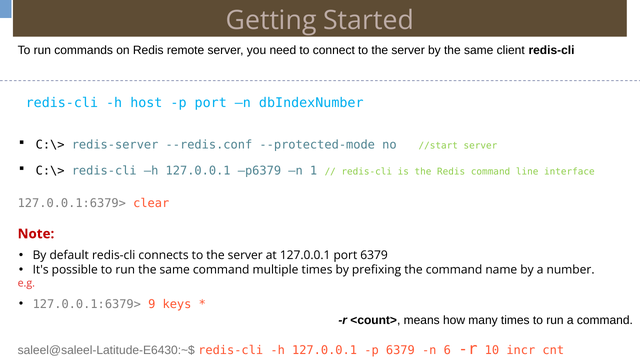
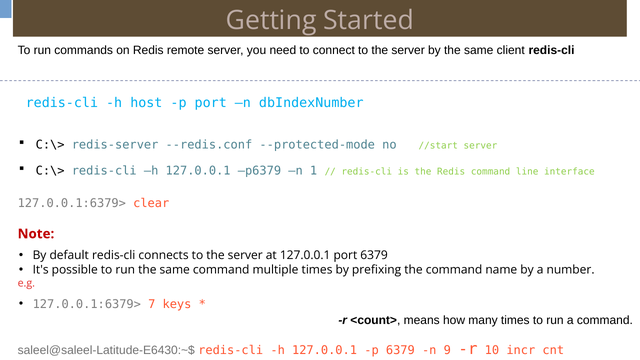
9: 9 -> 7
6: 6 -> 9
